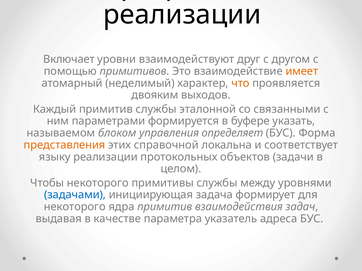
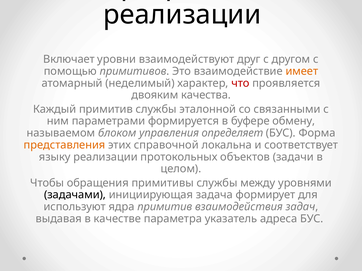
что colour: orange -> red
выходов: выходов -> качества
указать: указать -> обмену
Чтобы некоторого: некоторого -> обращения
задачами colour: blue -> black
некоторого at (75, 207): некоторого -> используют
